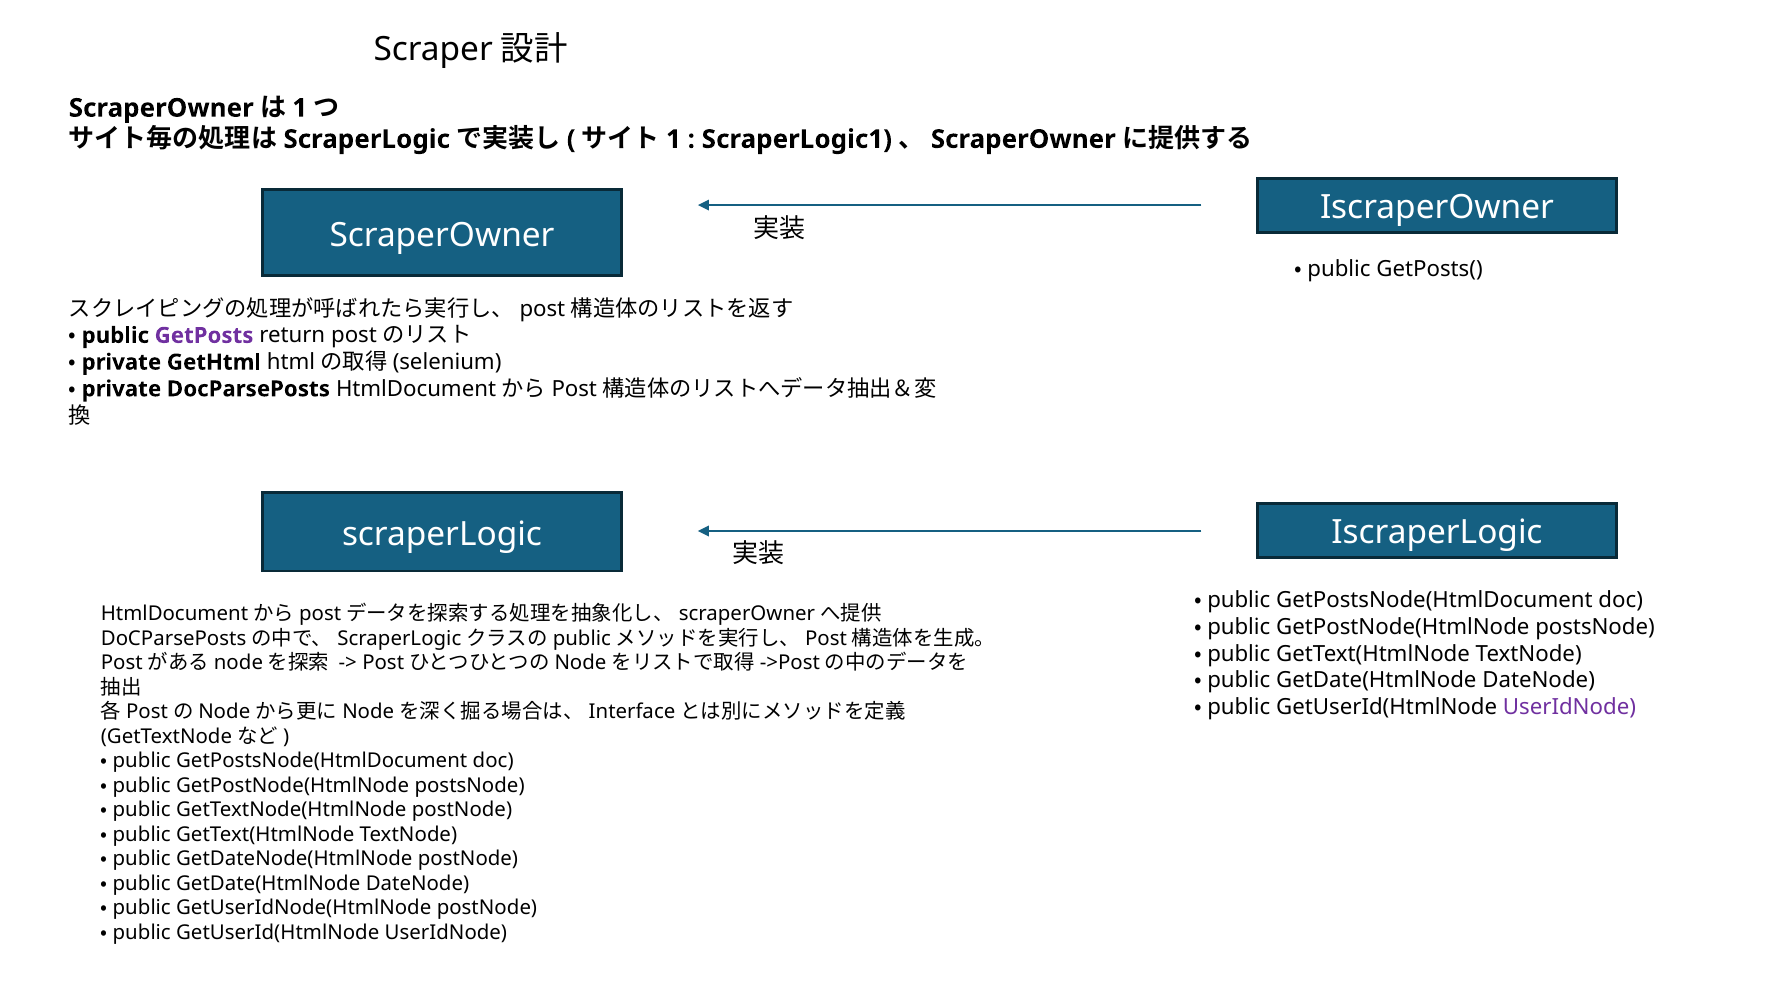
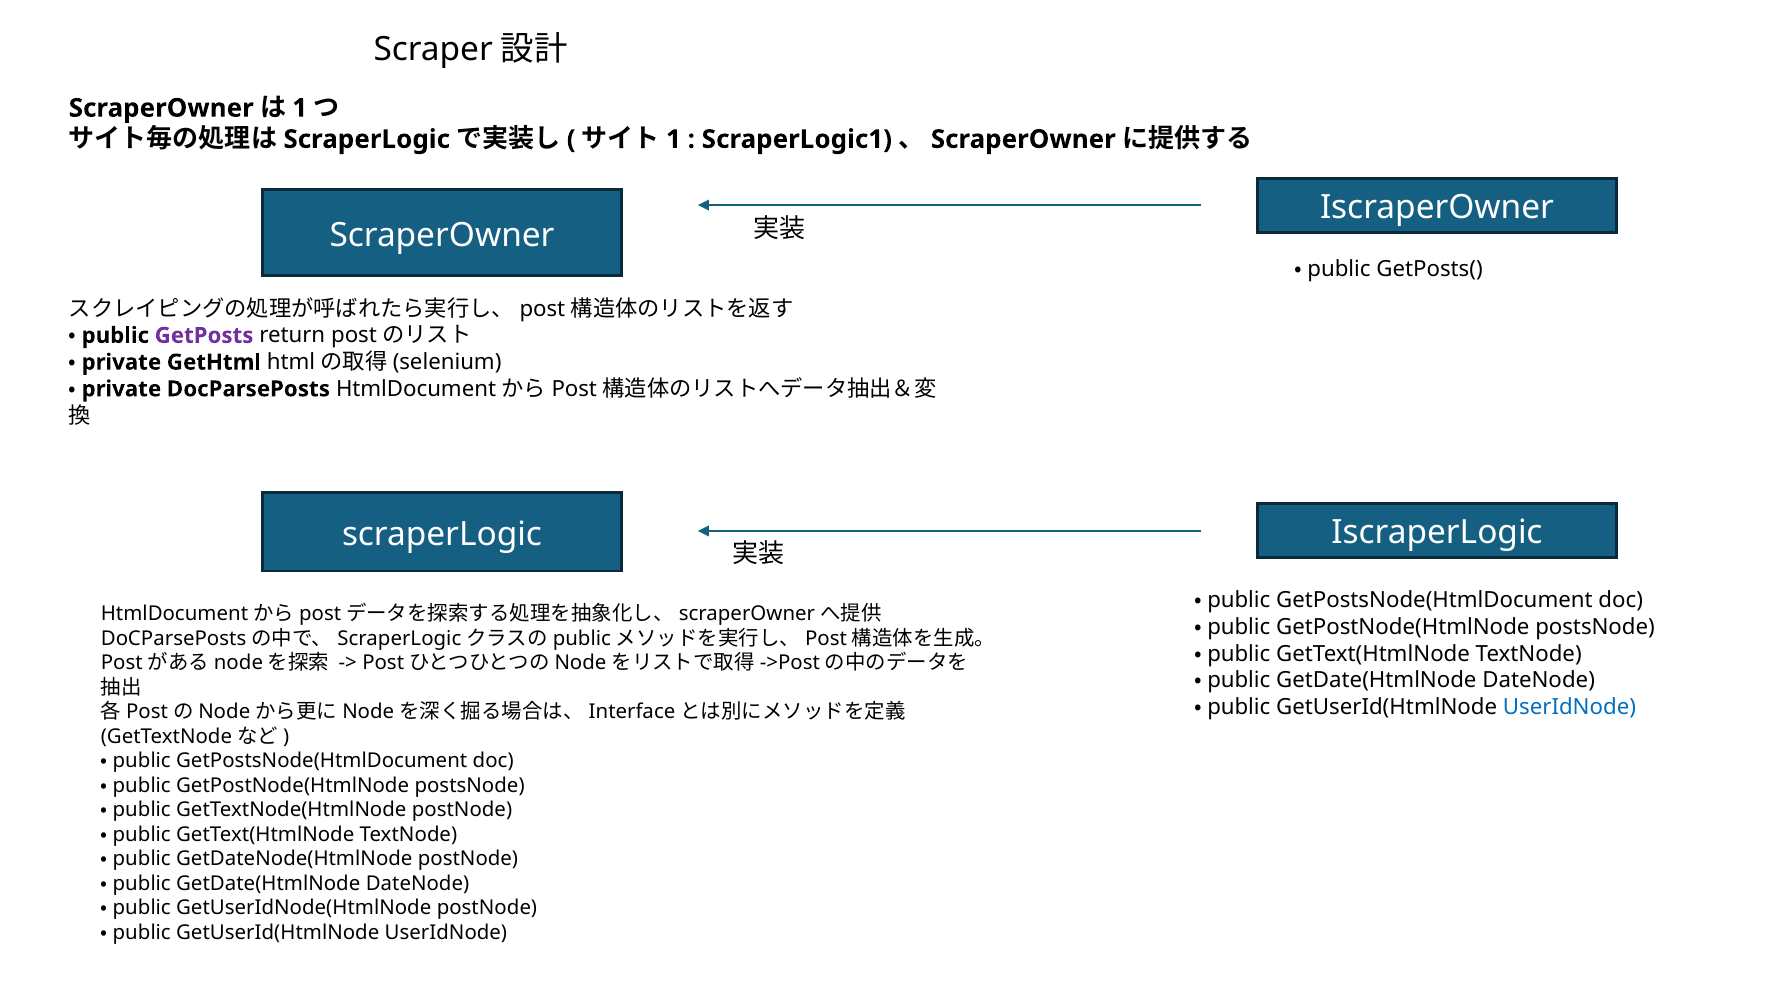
UserIdNode at (1569, 708) colour: purple -> blue
